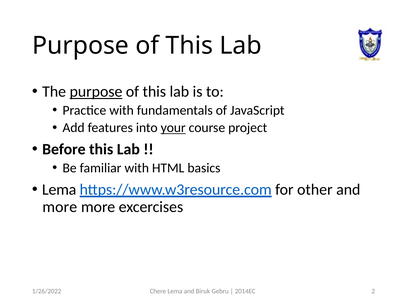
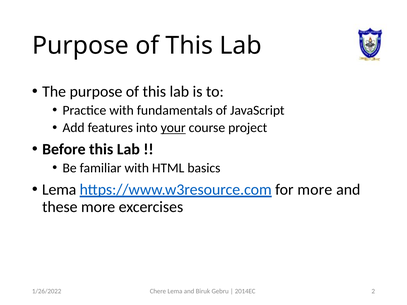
purpose at (96, 92) underline: present -> none
for other: other -> more
more at (60, 207): more -> these
